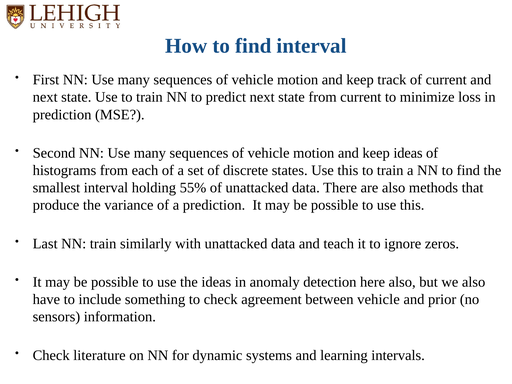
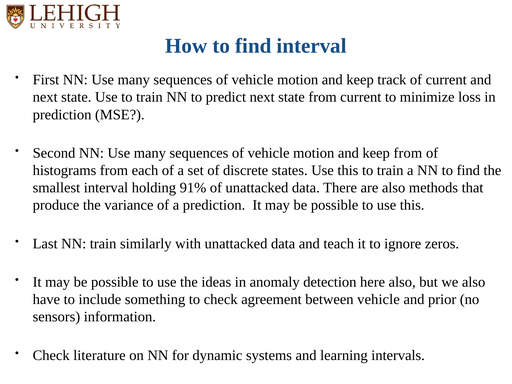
keep ideas: ideas -> from
55%: 55% -> 91%
